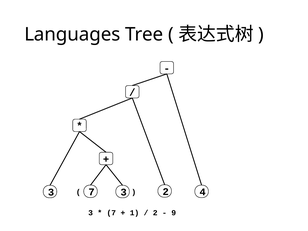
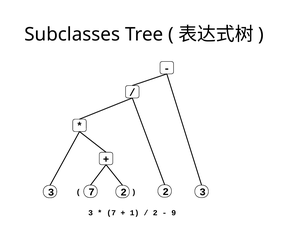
Languages: Languages -> Subclasses
7 3: 3 -> 2
2 4: 4 -> 3
